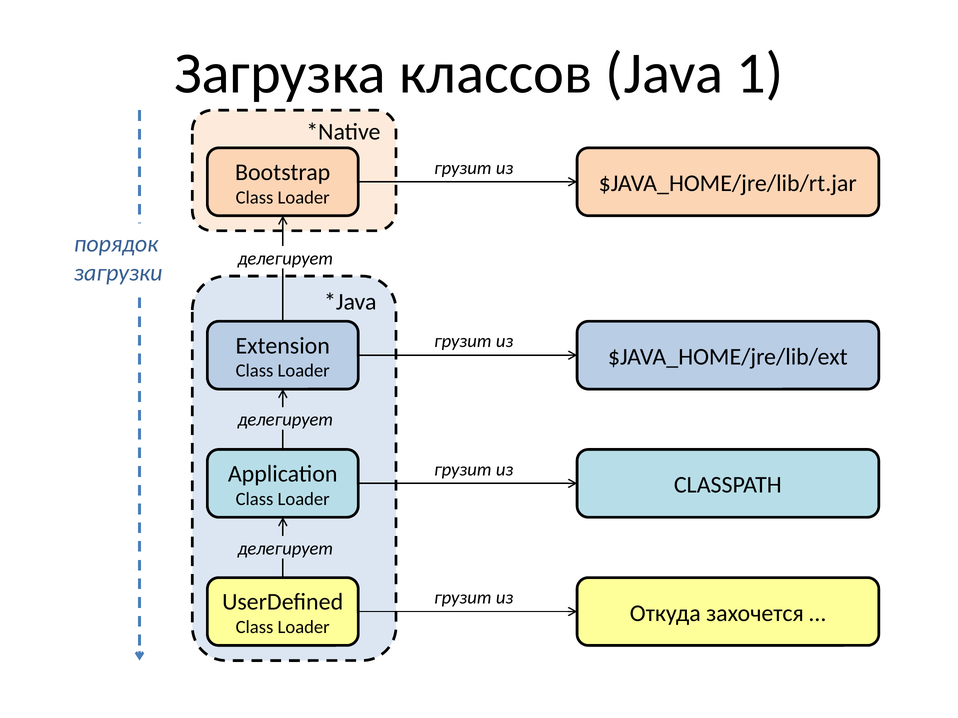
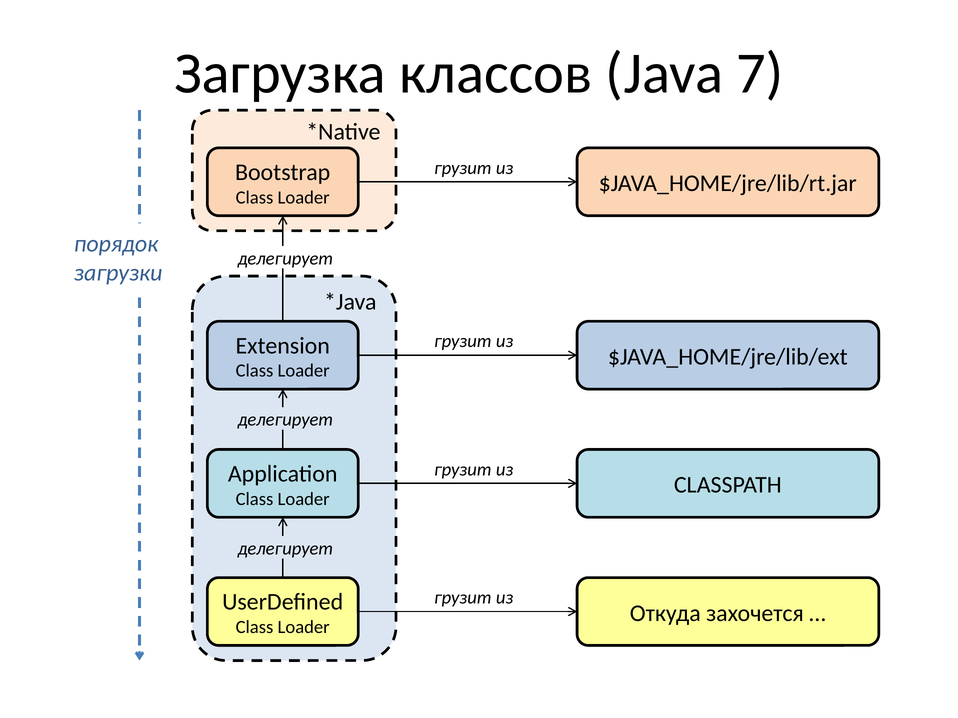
1: 1 -> 7
